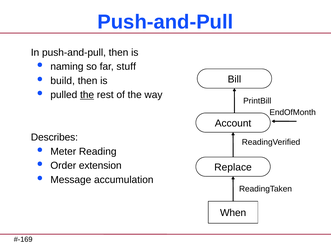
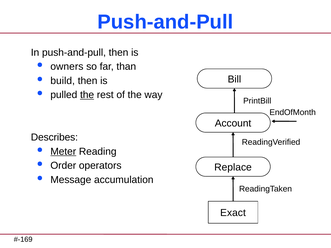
naming: naming -> owners
stuff: stuff -> than
Meter underline: none -> present
extension: extension -> operators
When: When -> Exact
